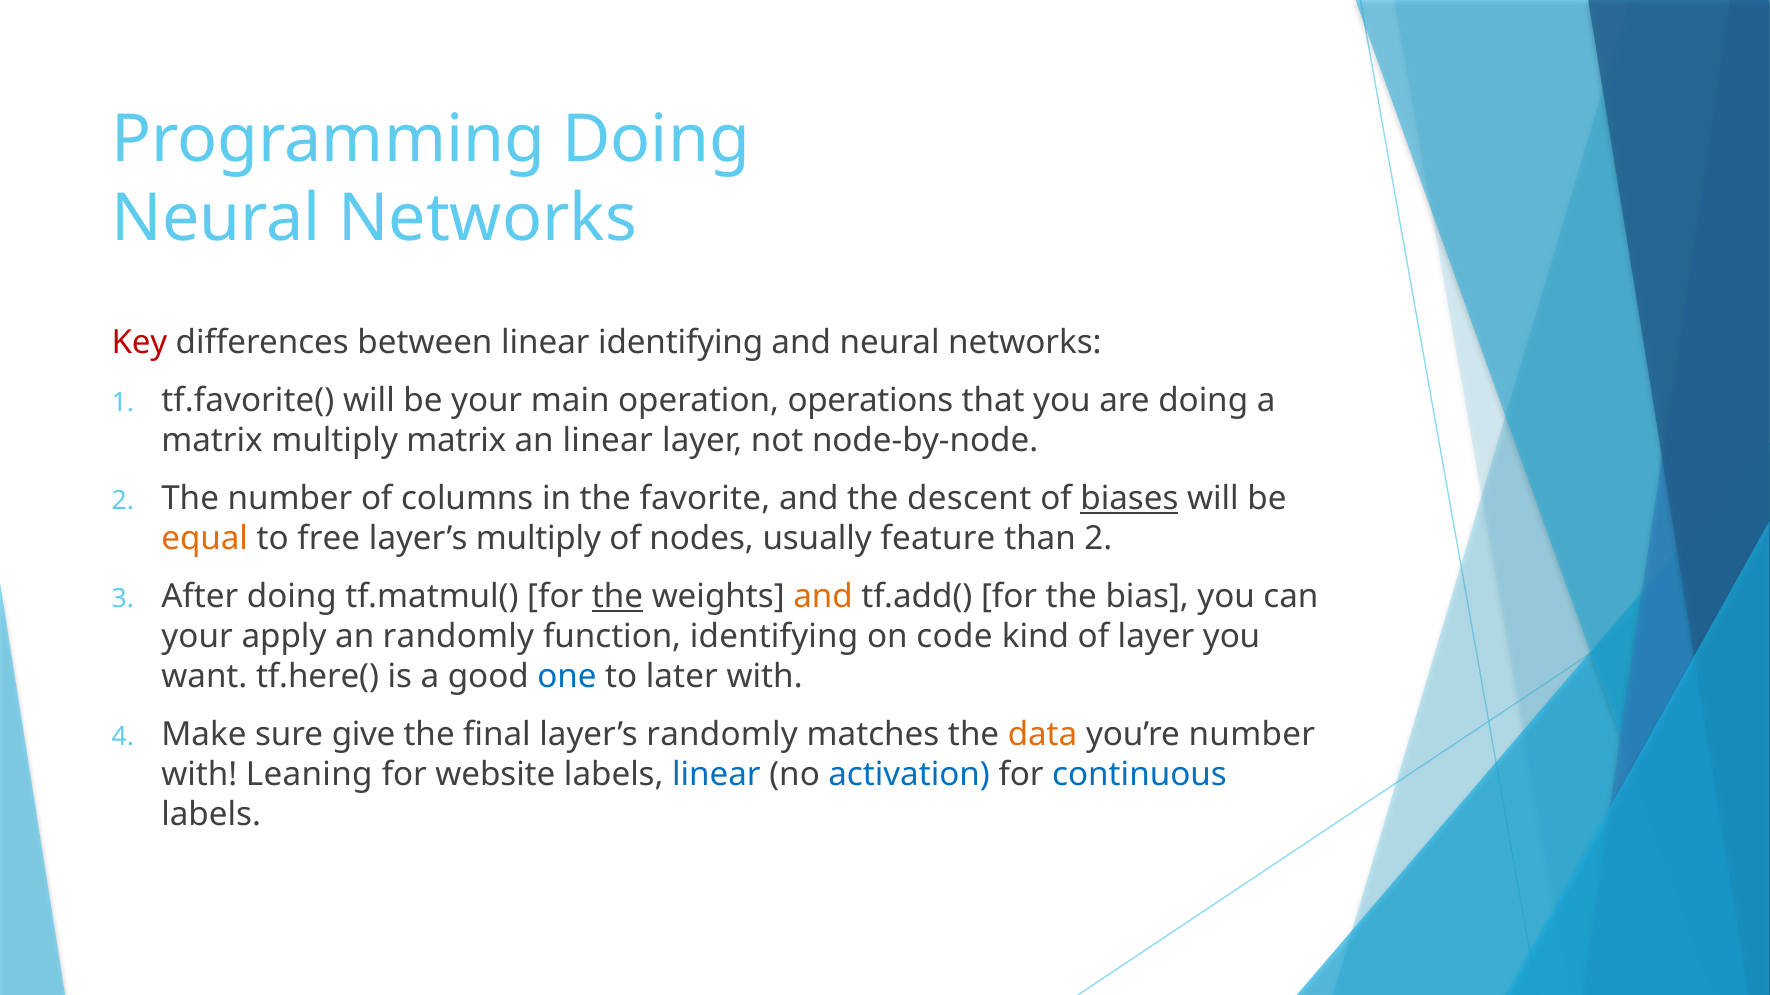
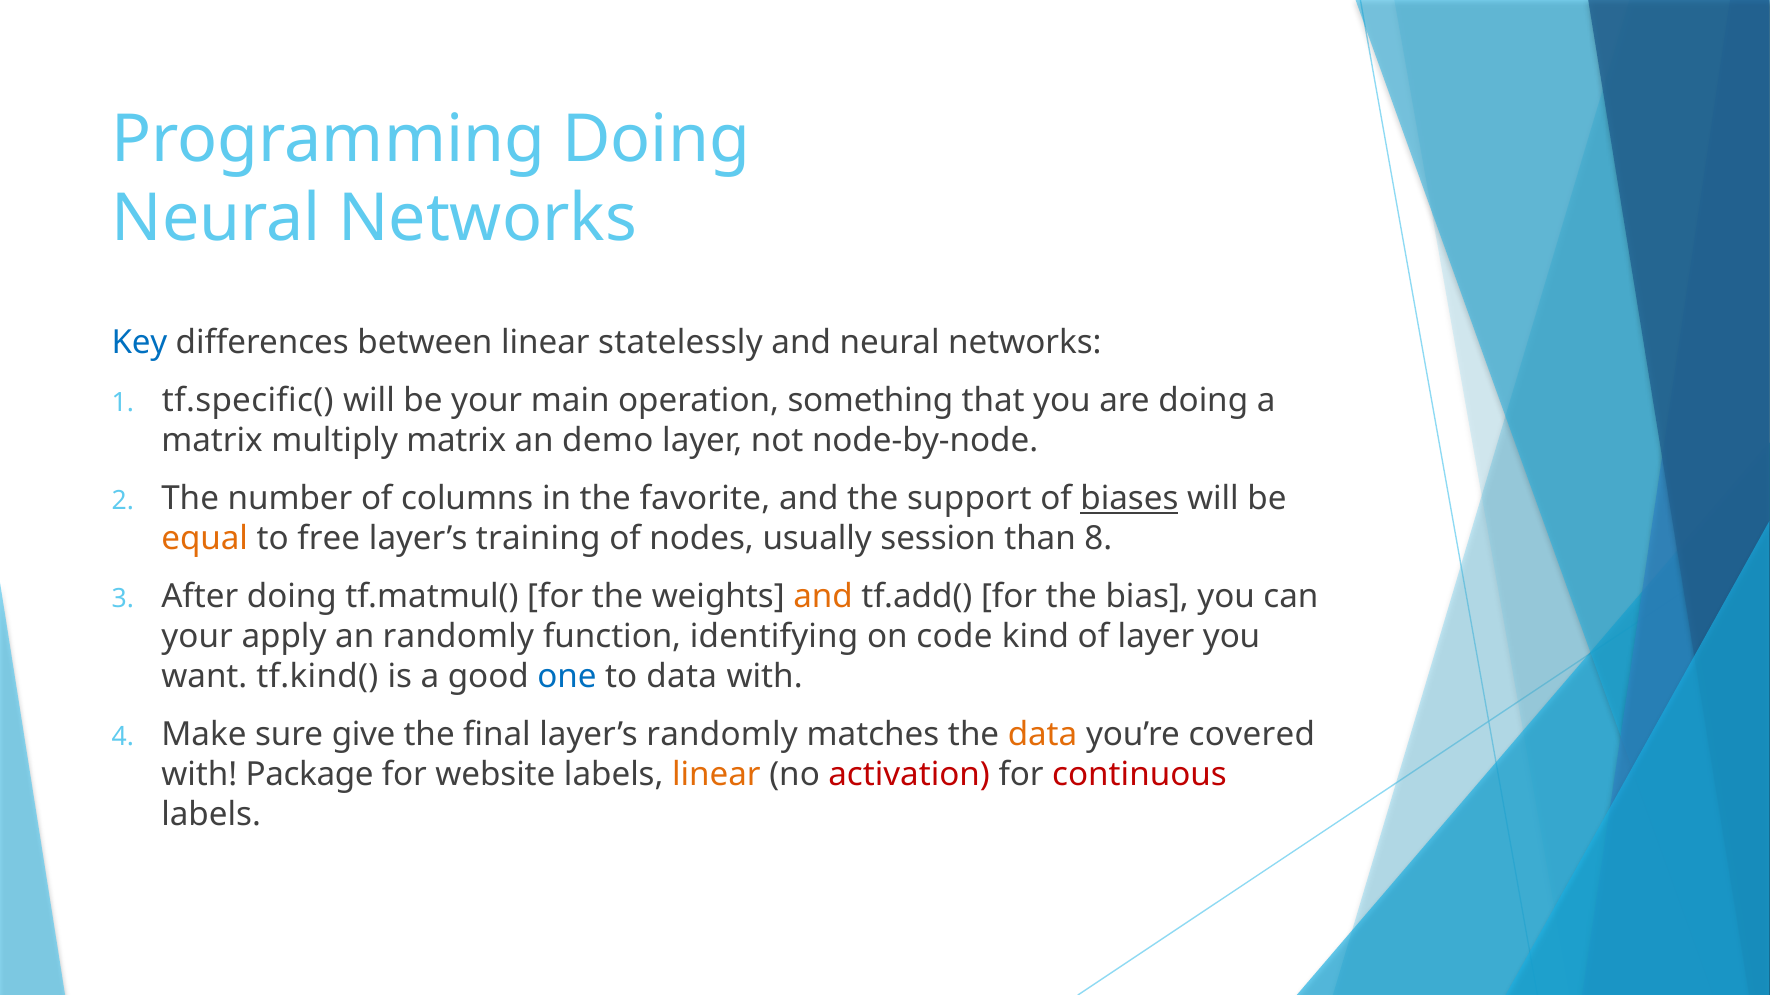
Key colour: red -> blue
linear identifying: identifying -> statelessly
tf.favorite(: tf.favorite( -> tf.specific(
operations: operations -> something
an linear: linear -> demo
descent: descent -> support
layer’s multiply: multiply -> training
feature: feature -> session
than 2: 2 -> 8
the at (618, 597) underline: present -> none
tf.here(: tf.here( -> tf.kind(
to later: later -> data
you’re number: number -> covered
Leaning: Leaning -> Package
linear at (716, 775) colour: blue -> orange
activation colour: blue -> red
continuous colour: blue -> red
